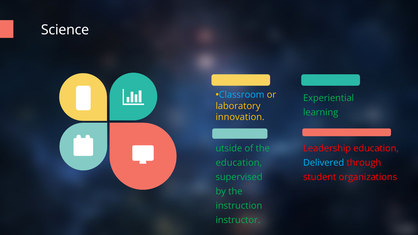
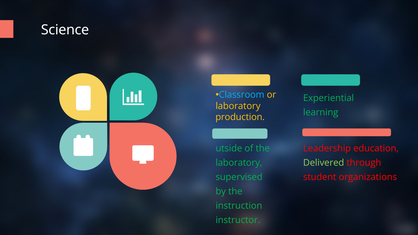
innovation: innovation -> production
Delivered colour: light blue -> light green
education at (239, 163): education -> laboratory
